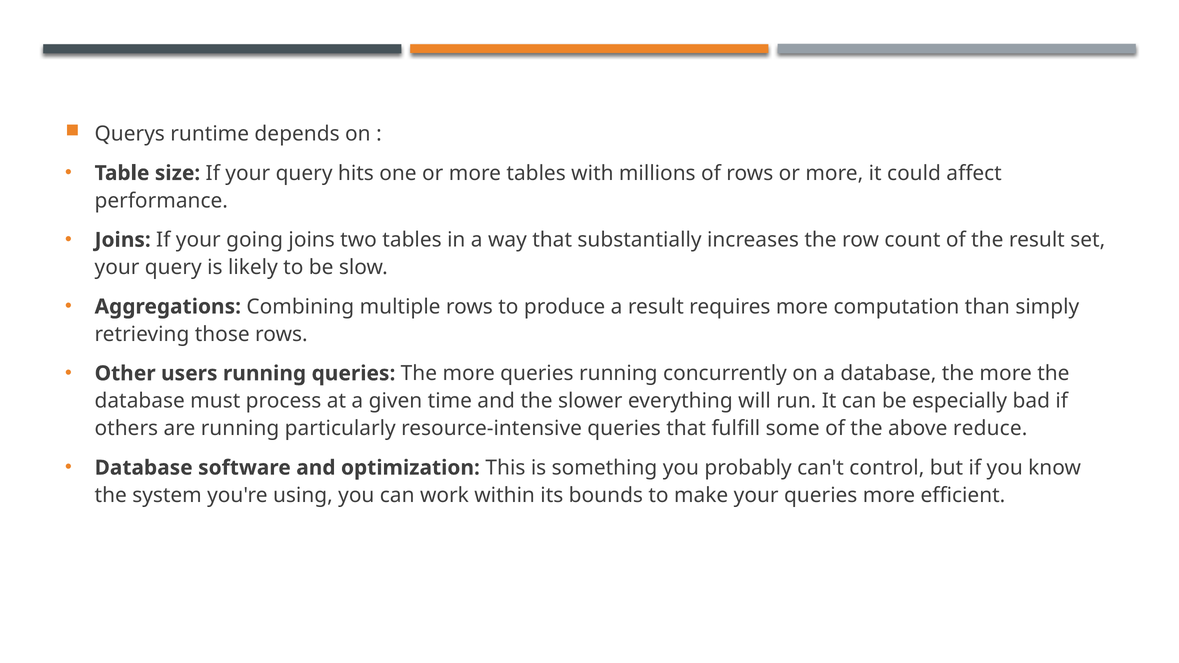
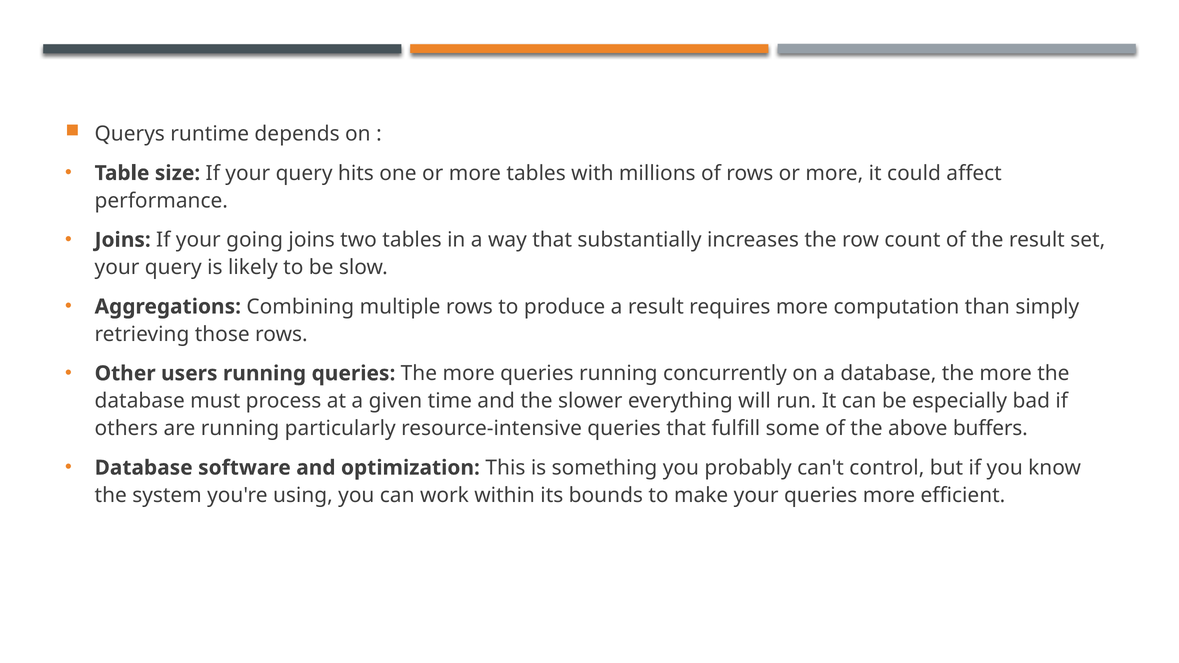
reduce: reduce -> buffers
